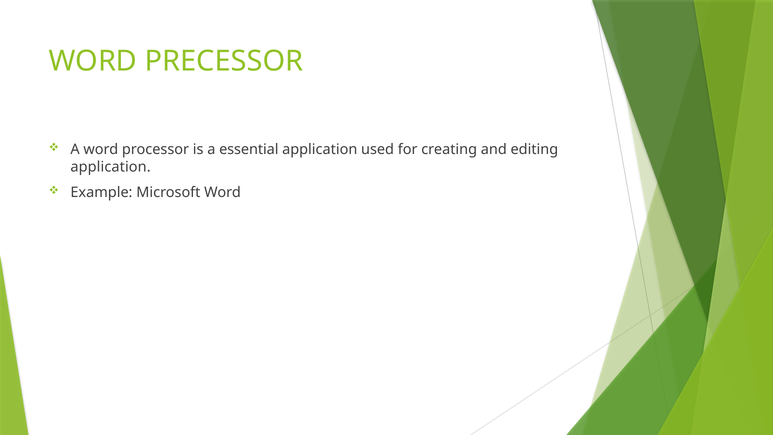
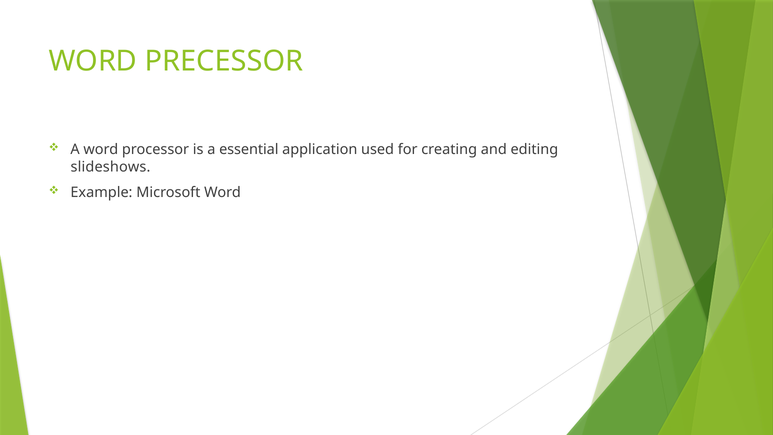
application at (111, 167): application -> slideshows
